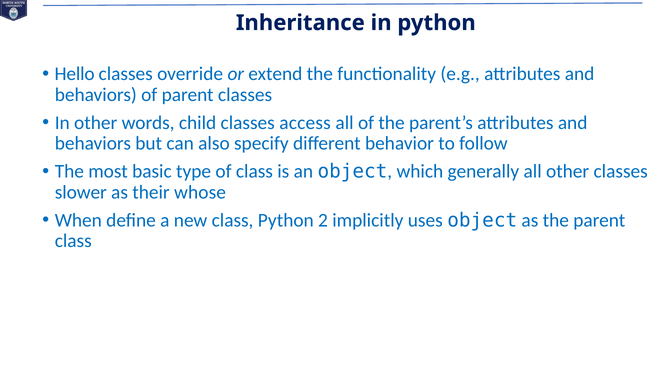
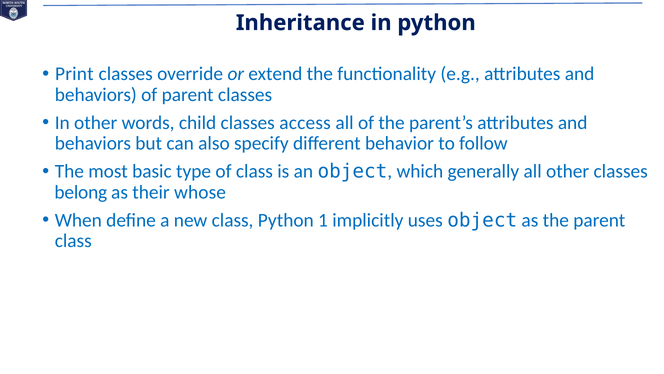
Hello: Hello -> Print
slower: slower -> belong
2: 2 -> 1
